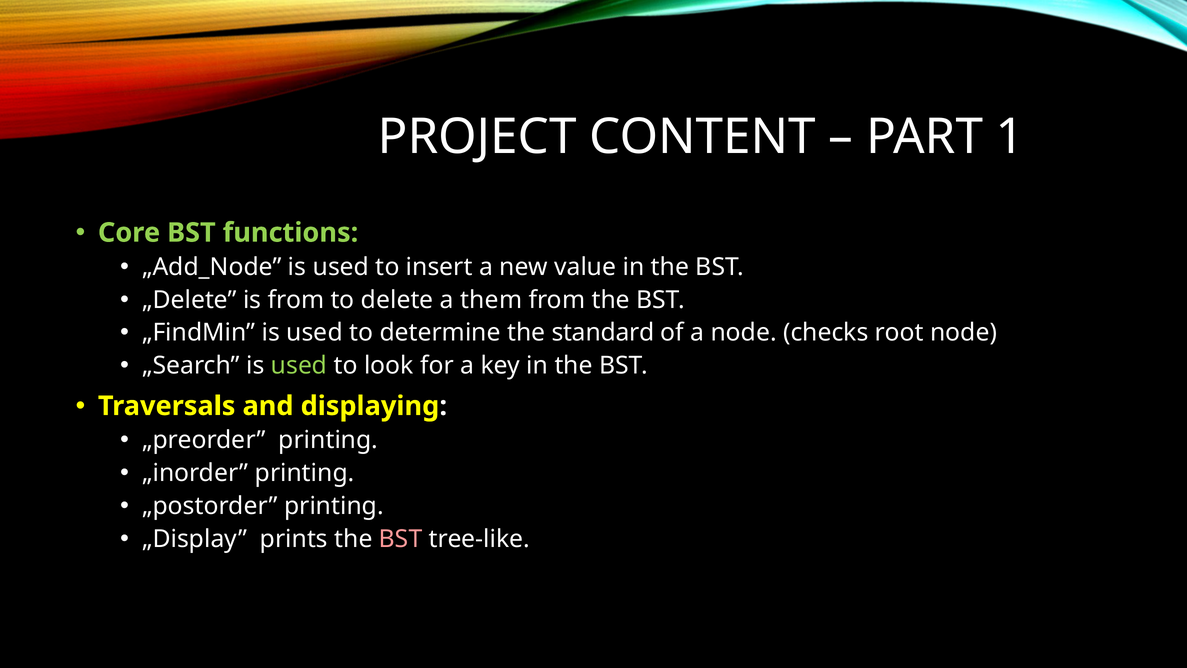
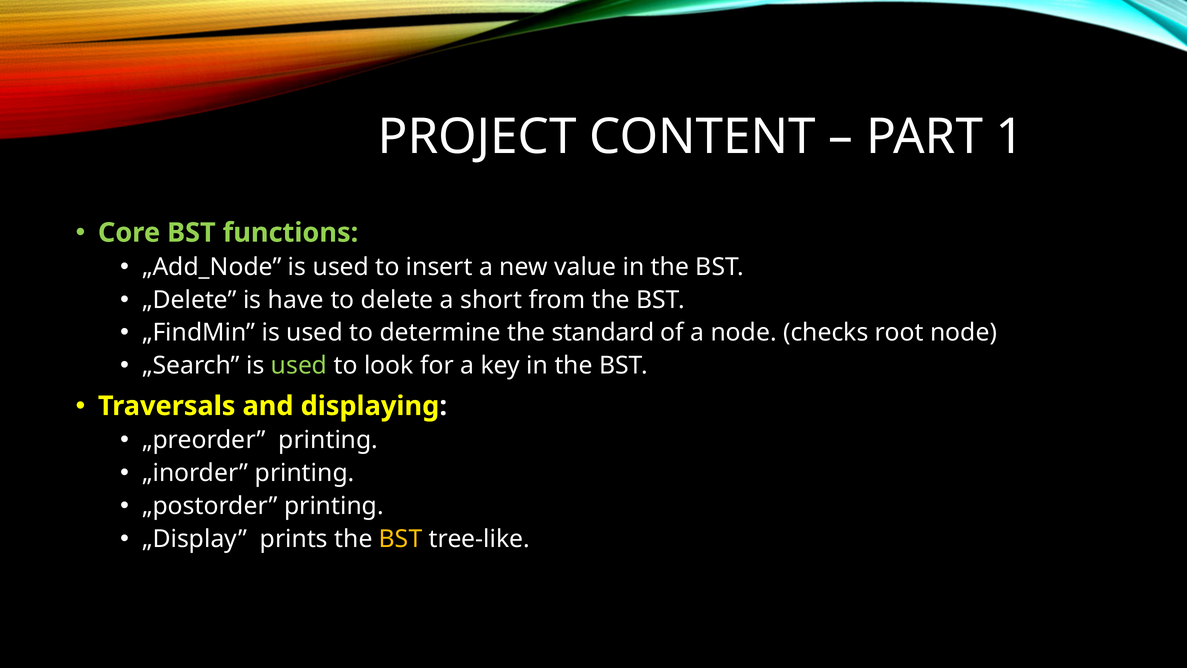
is from: from -> have
them: them -> short
BST at (401, 539) colour: pink -> yellow
